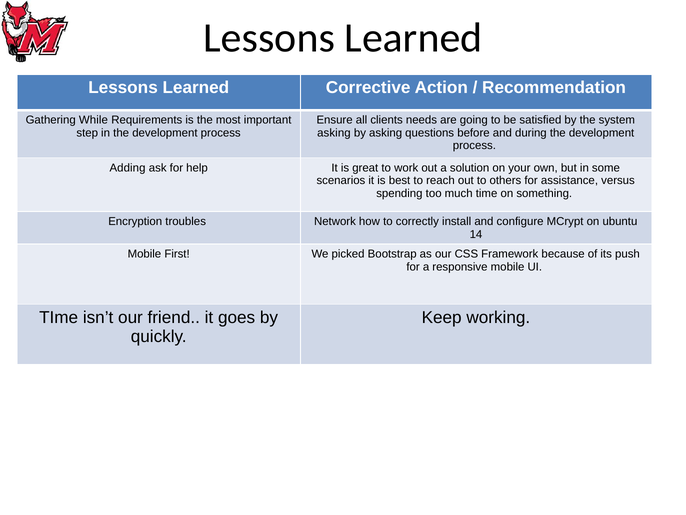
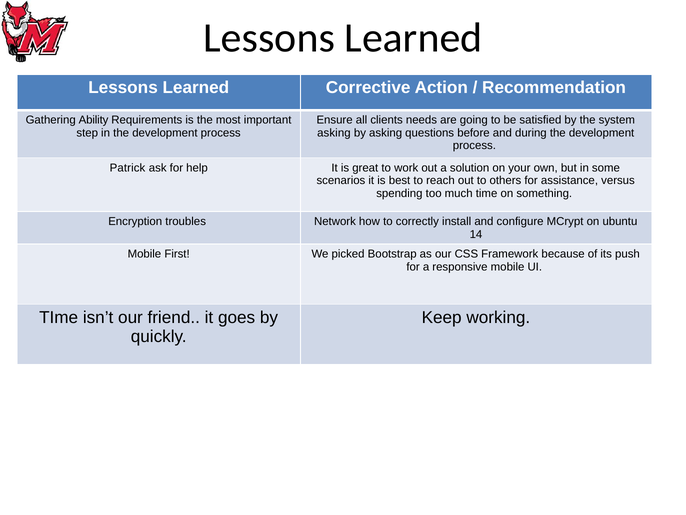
While: While -> Ability
Adding: Adding -> Patrick
